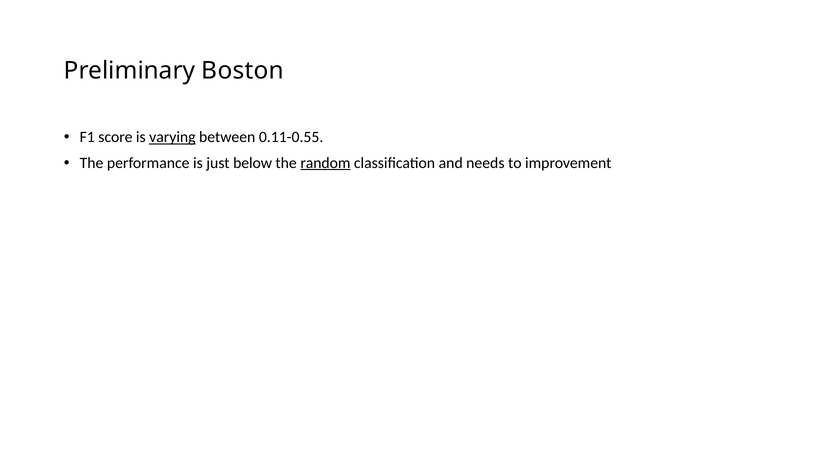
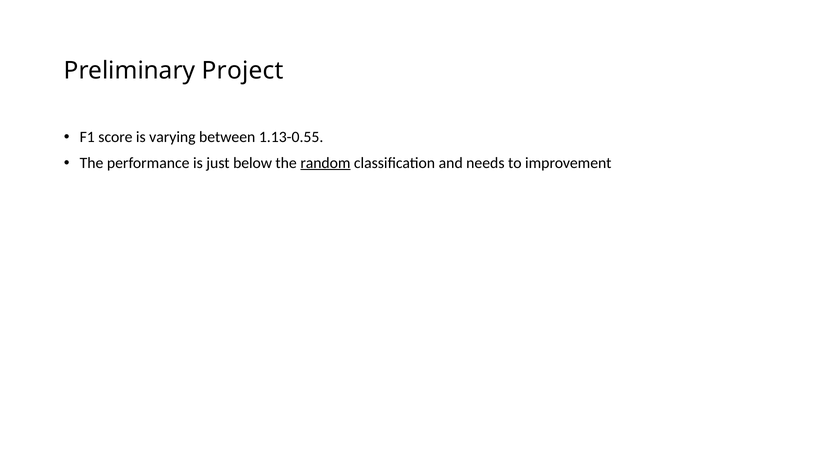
Boston: Boston -> Project
varying underline: present -> none
0.11-0.55: 0.11-0.55 -> 1.13-0.55
